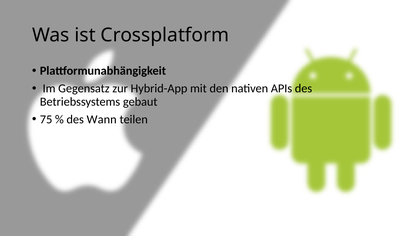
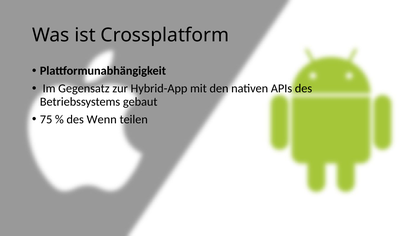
Wann: Wann -> Wenn
